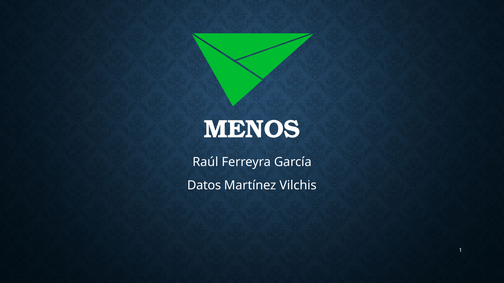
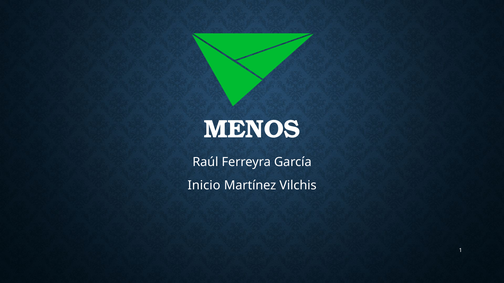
Datos: Datos -> Inicio
